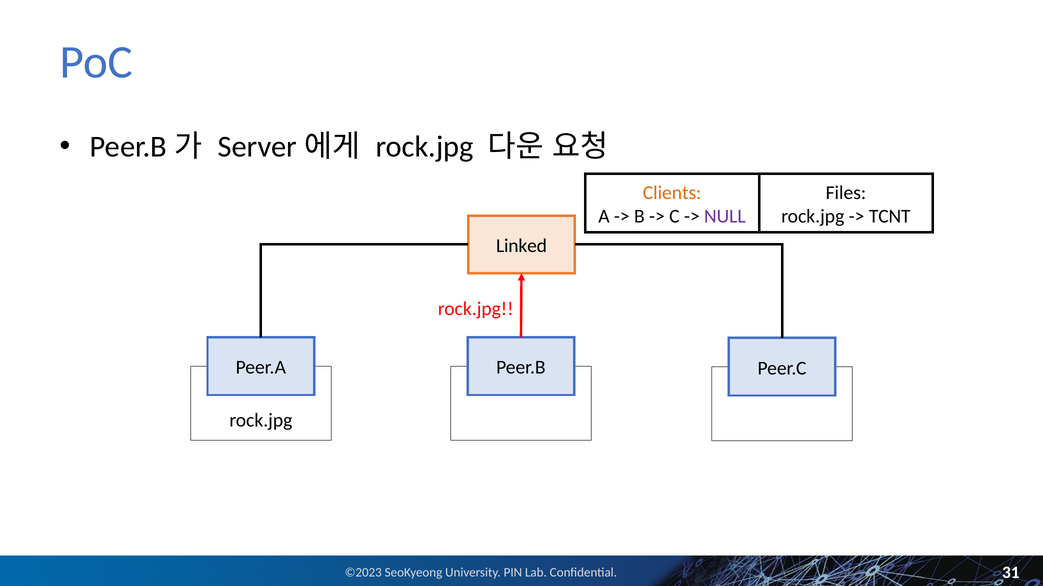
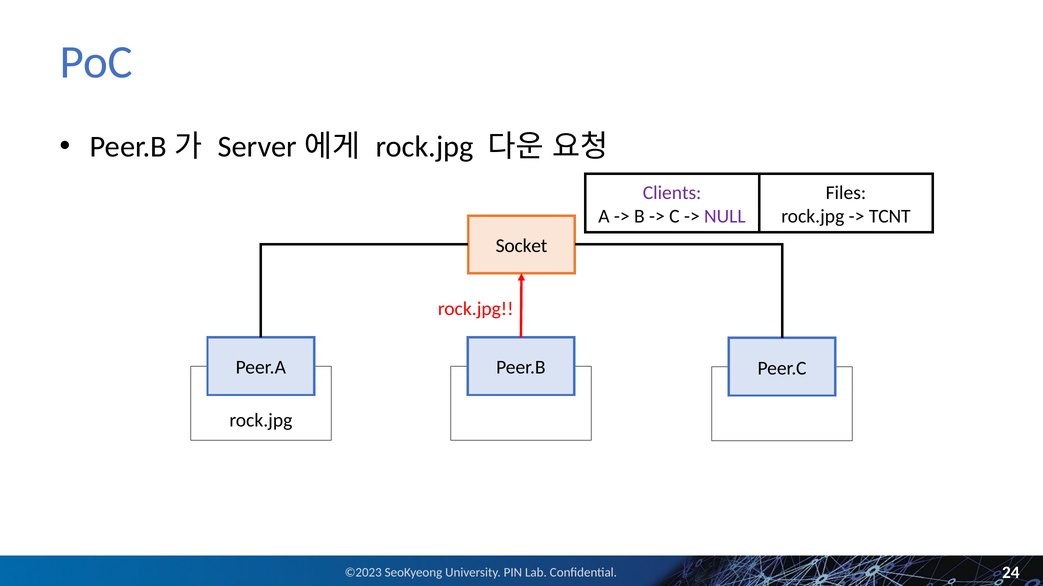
Clients colour: orange -> purple
Linked: Linked -> Socket
31: 31 -> 24
